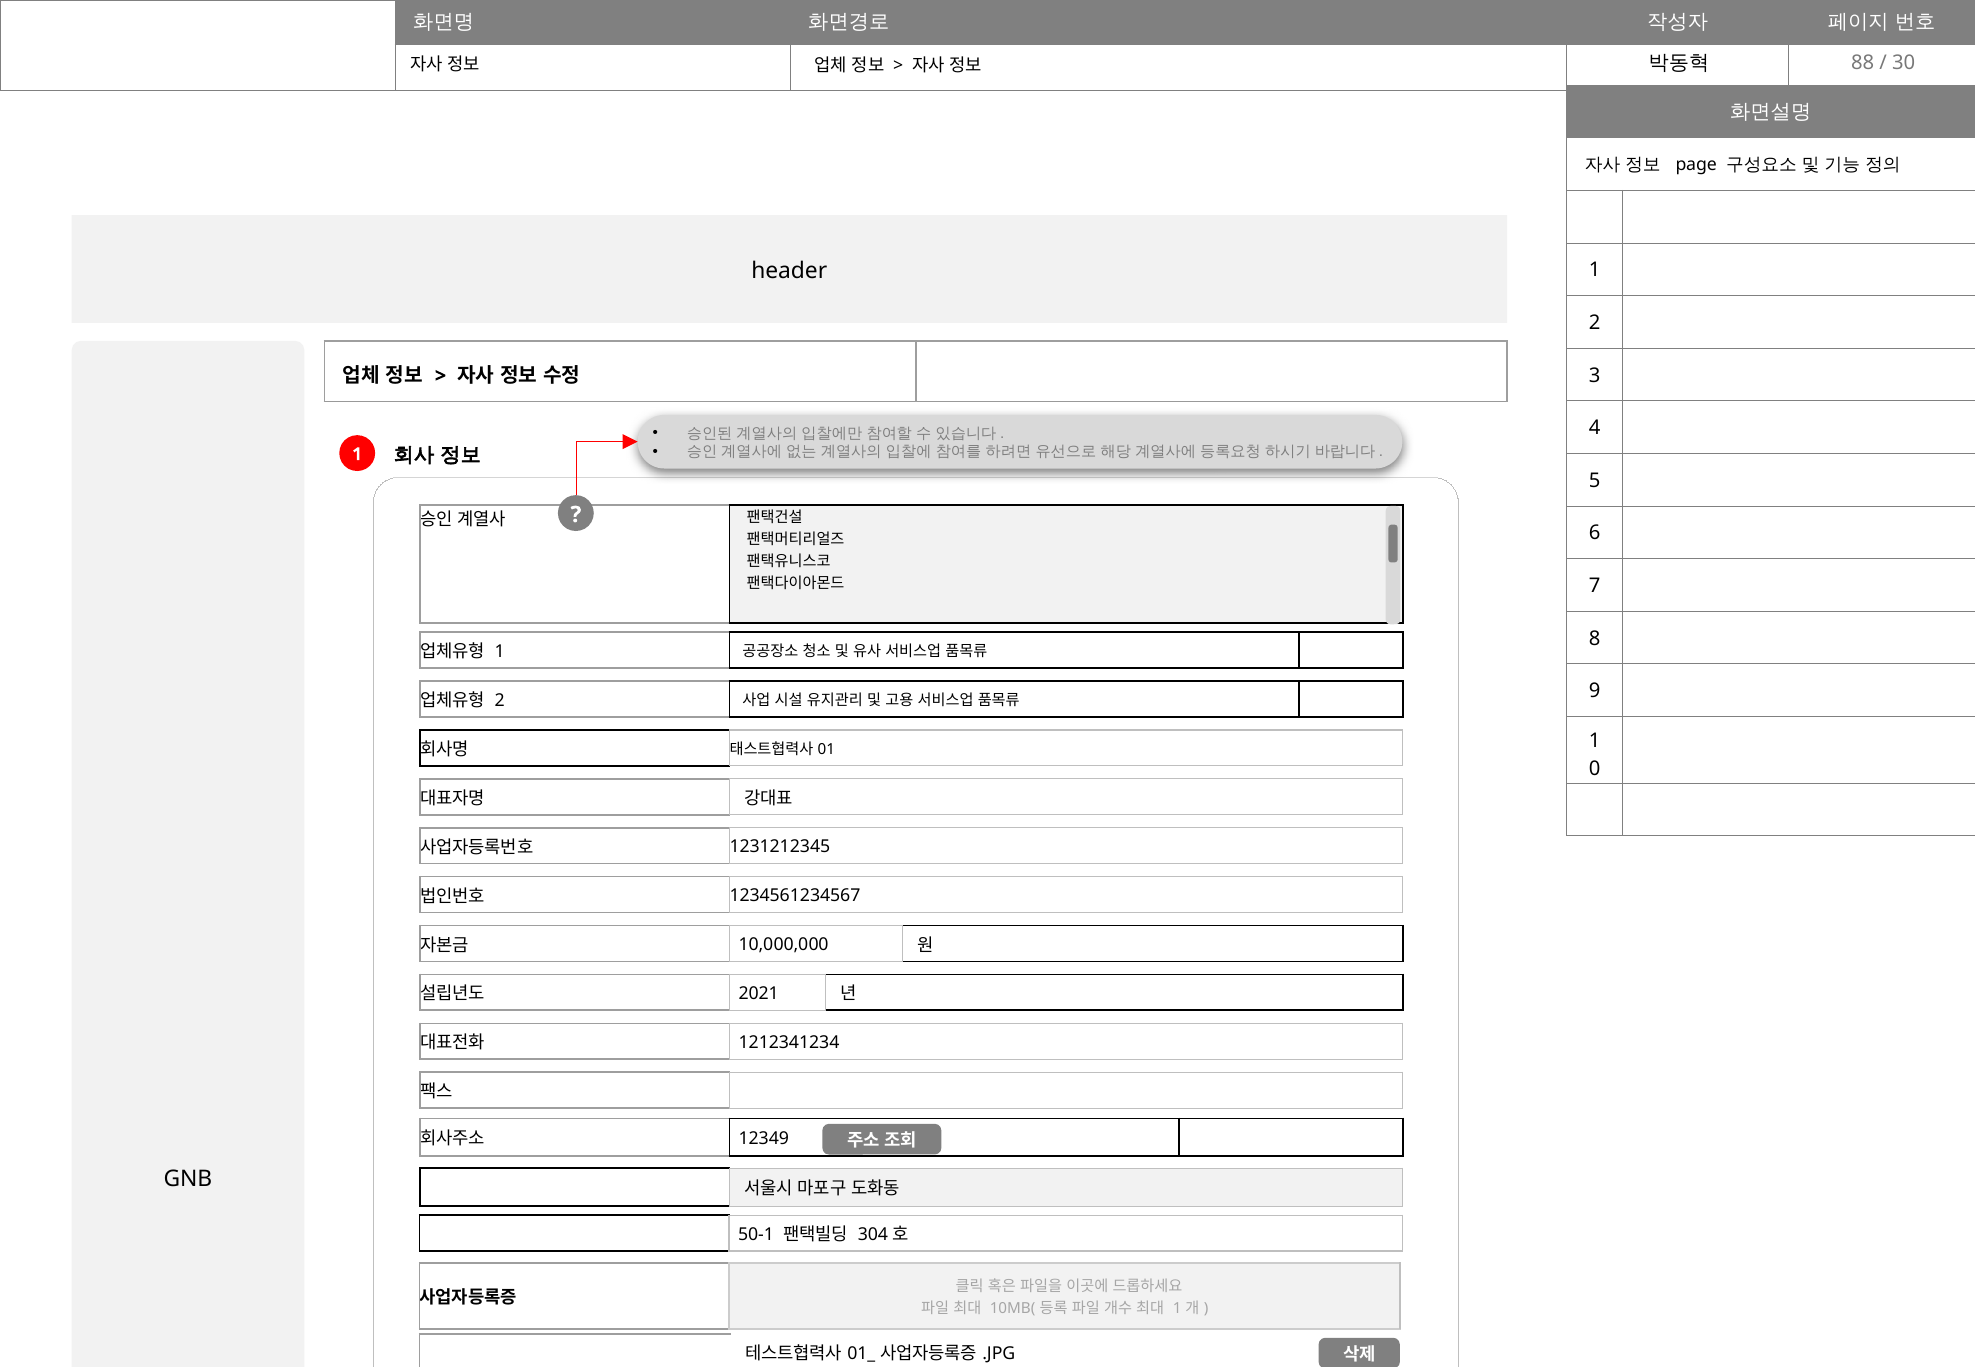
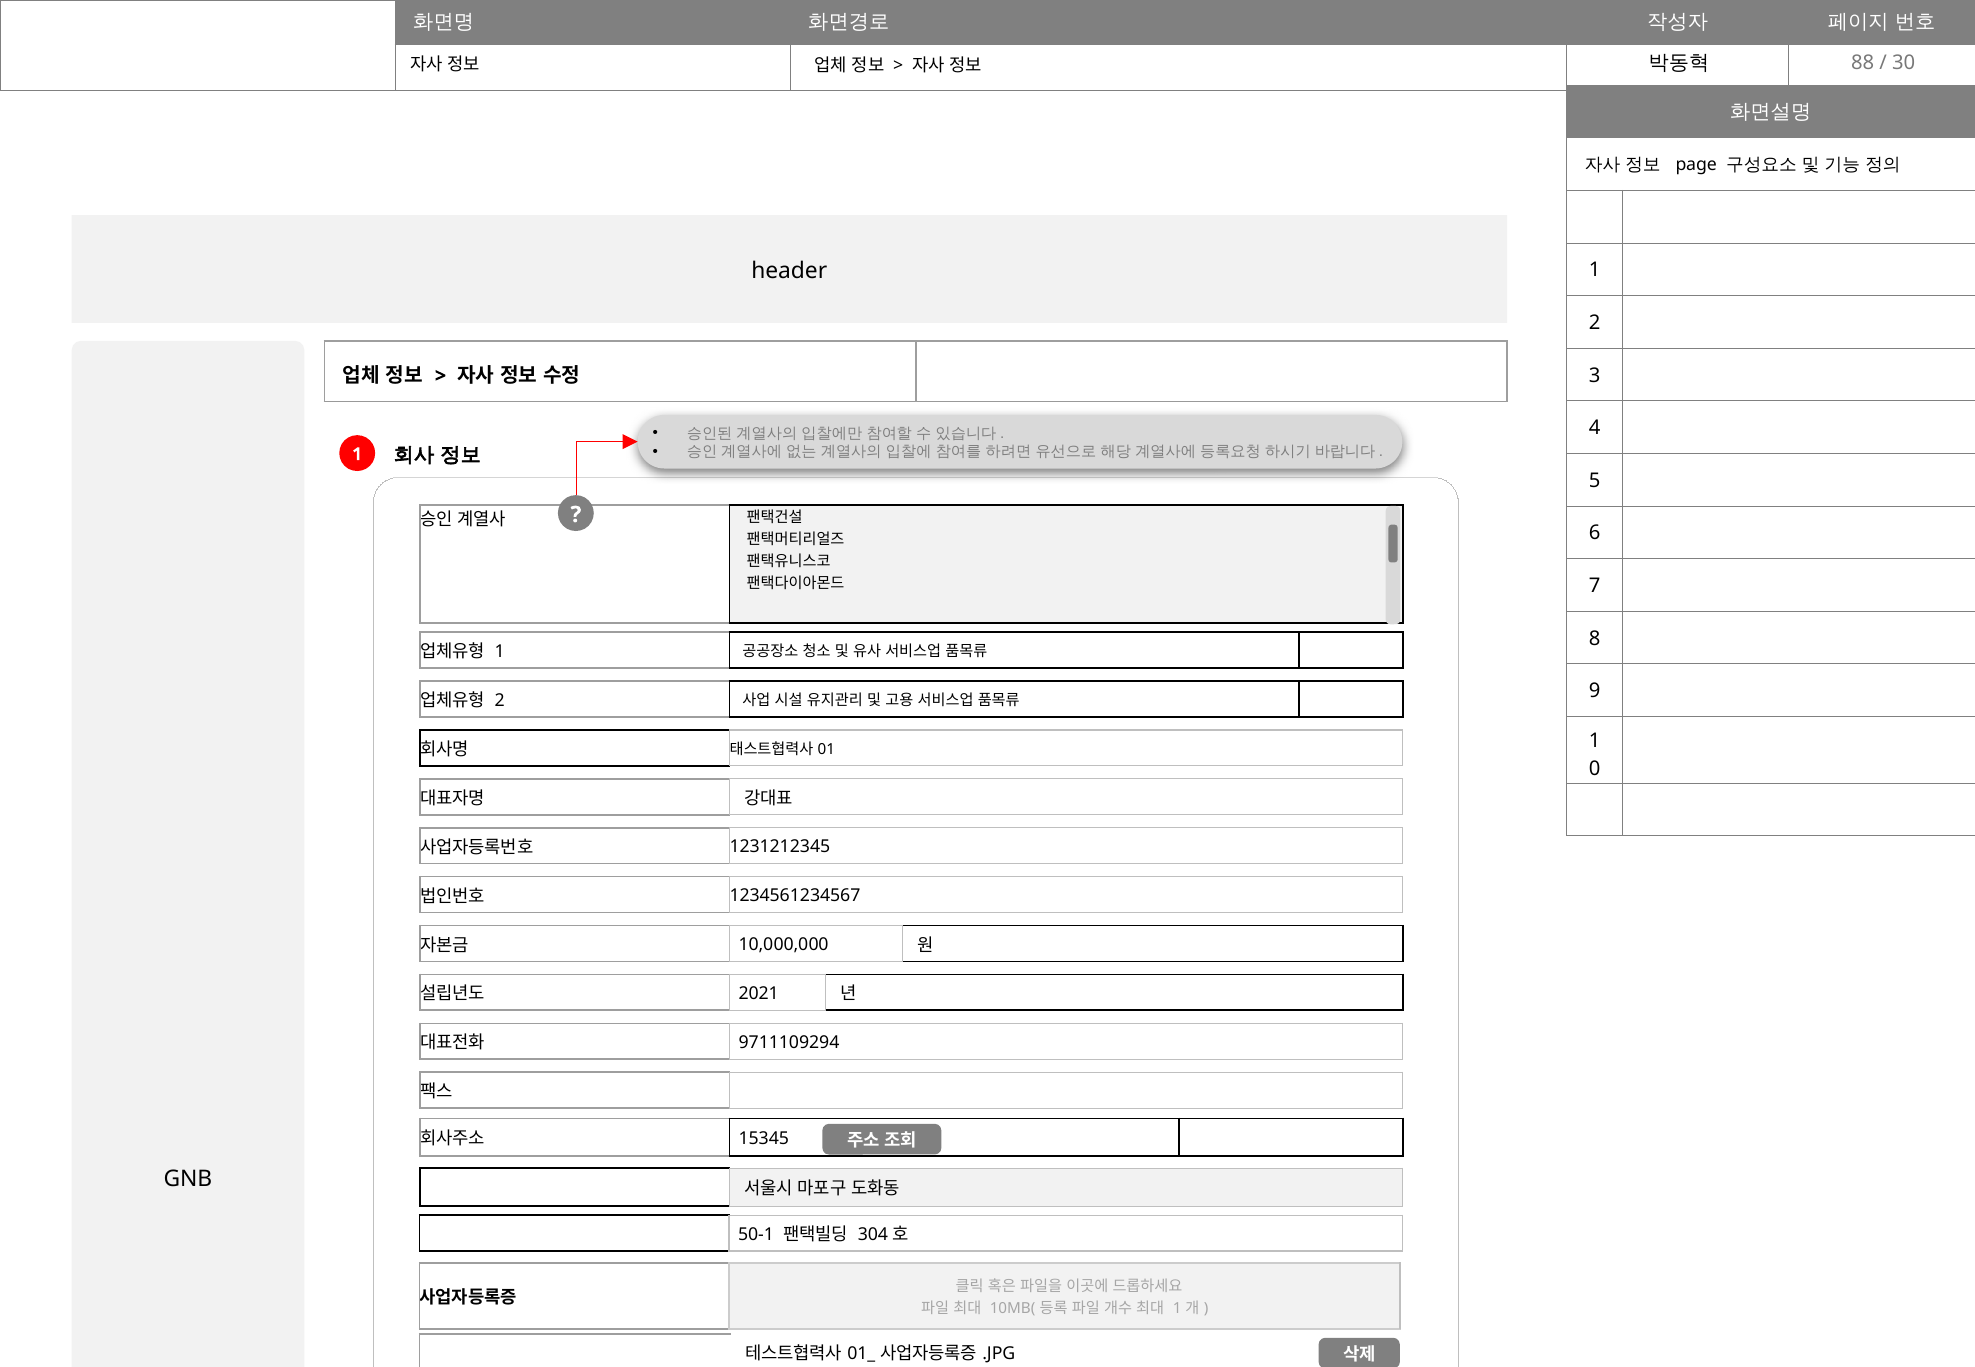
1212341234: 1212341234 -> 9711109294
12349: 12349 -> 15345
